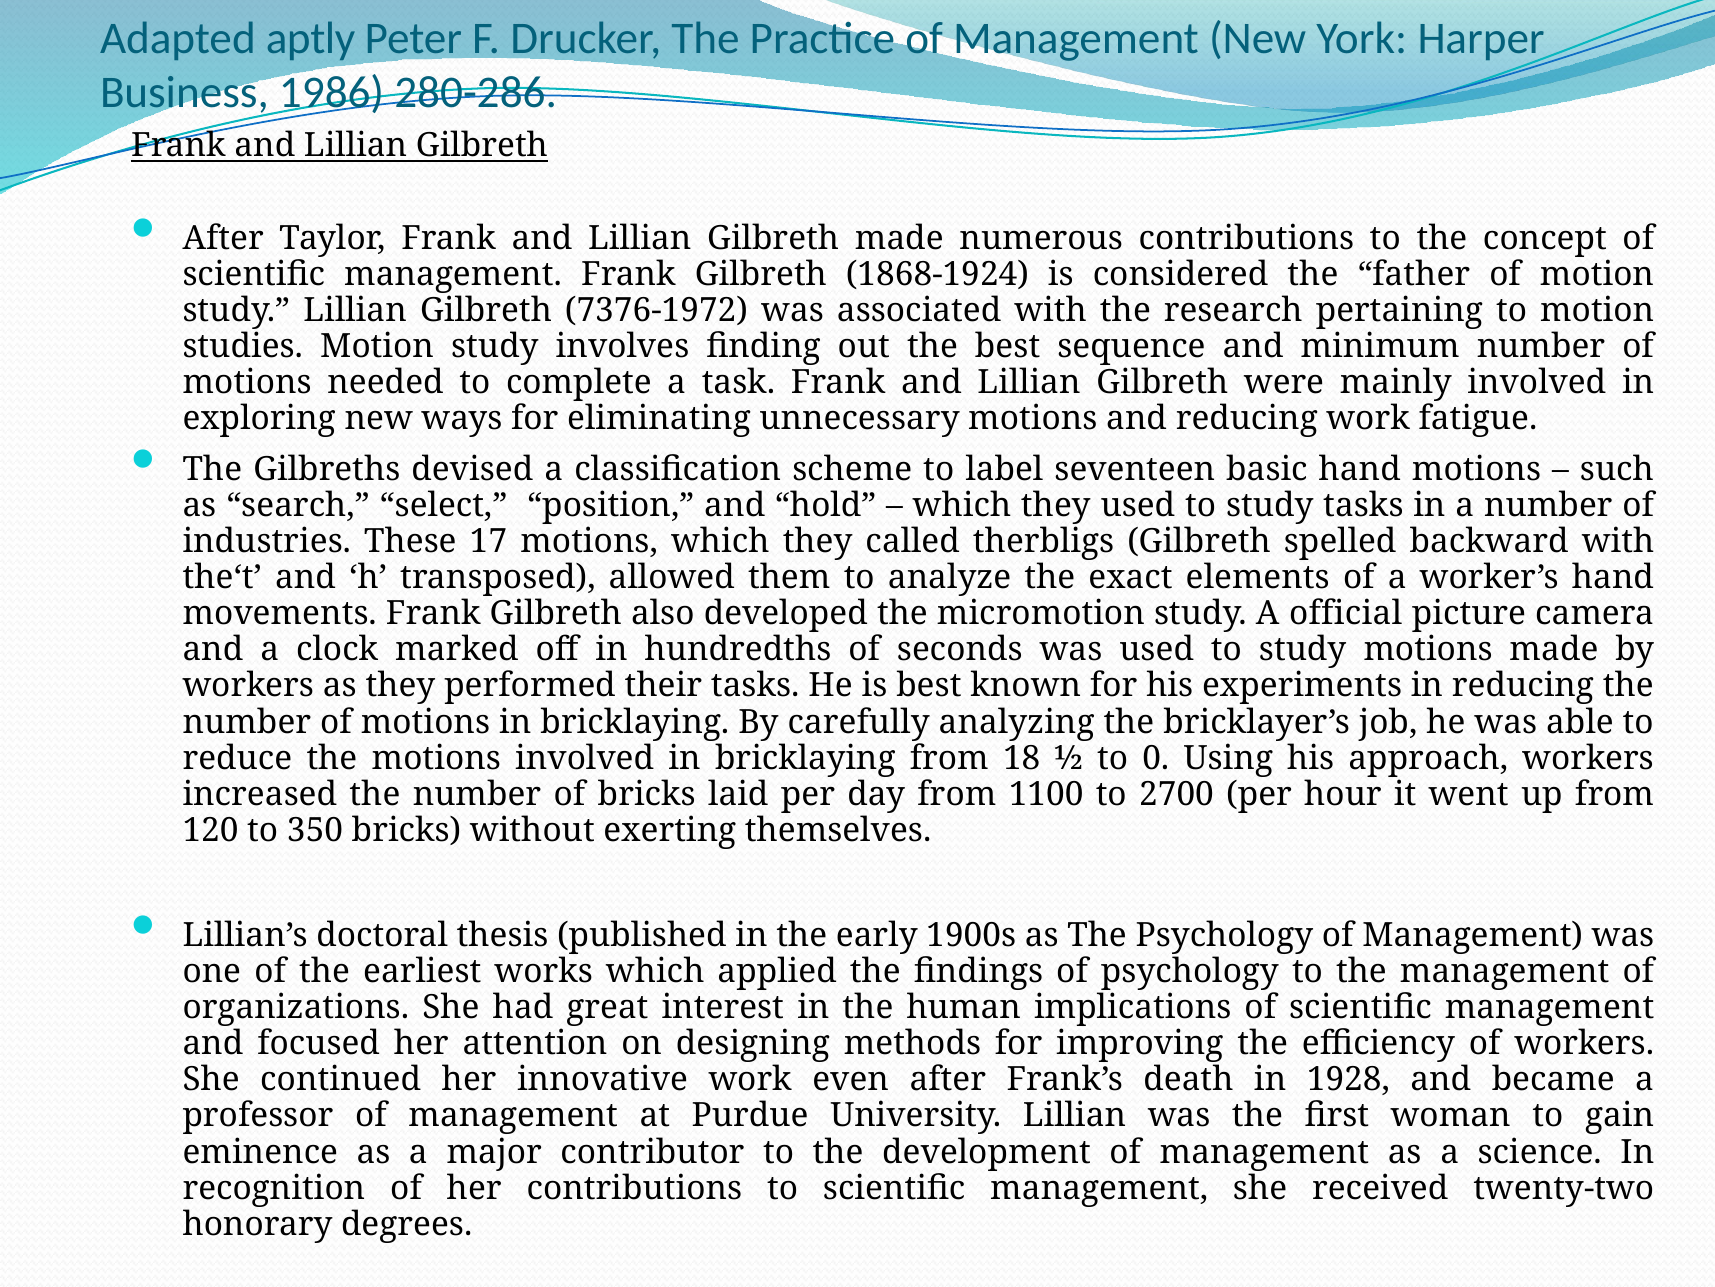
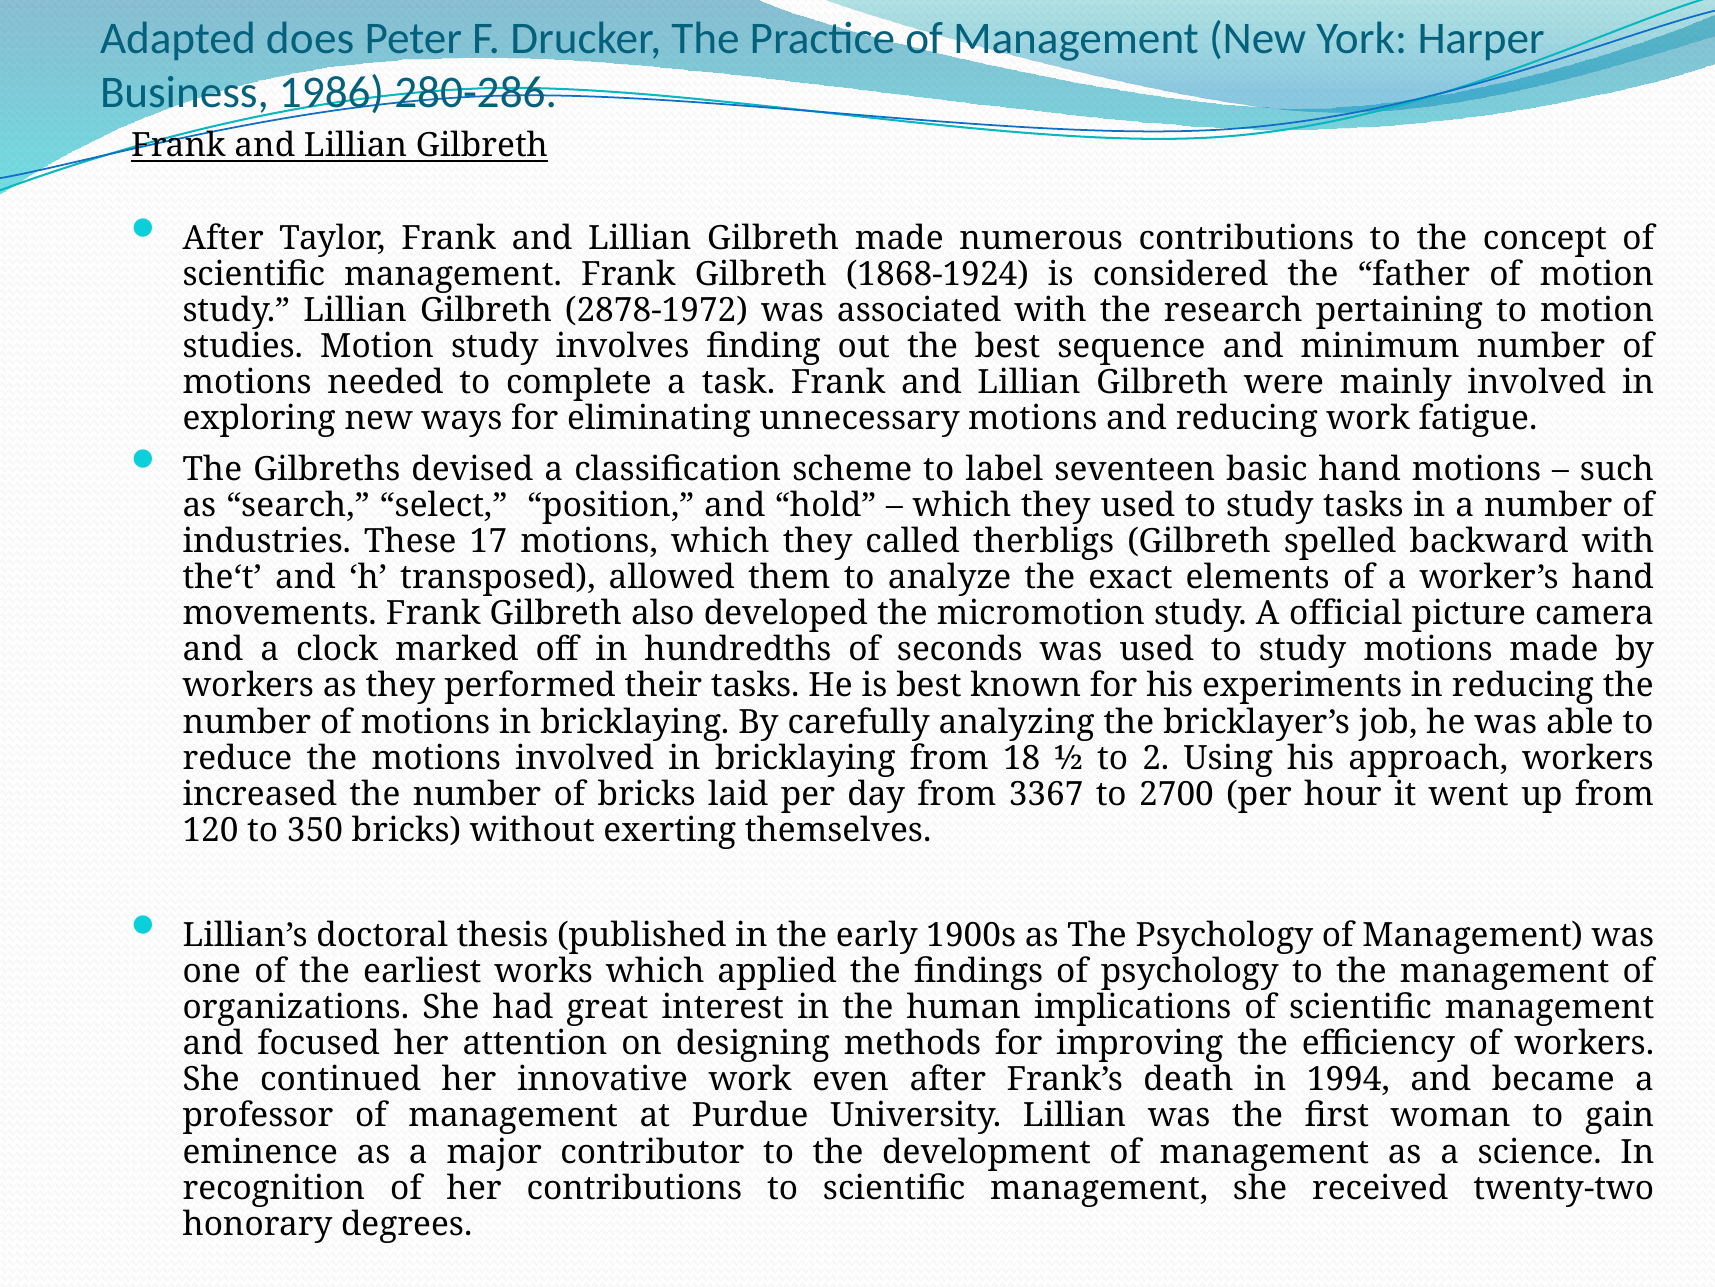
aptly: aptly -> does
7376-1972: 7376-1972 -> 2878-1972
0: 0 -> 2
1100: 1100 -> 3367
1928: 1928 -> 1994
